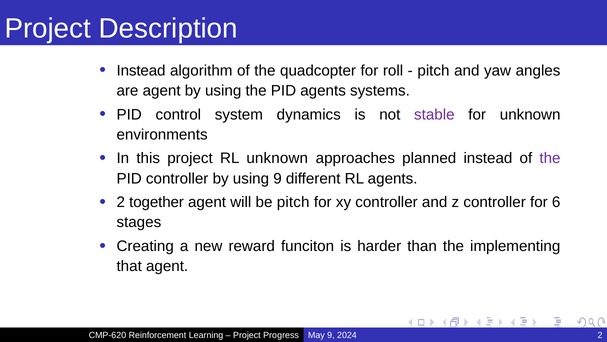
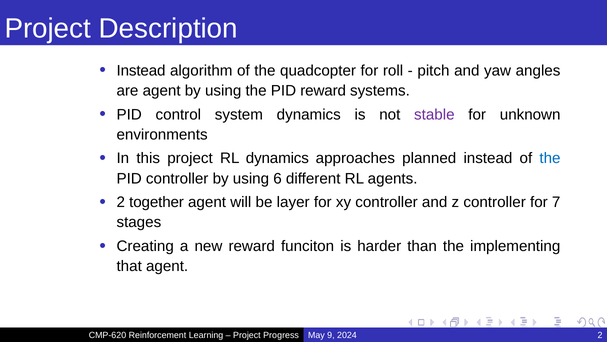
PID agents: agents -> reward
RL unknown: unknown -> dynamics
the at (550, 158) colour: purple -> blue
using 9: 9 -> 6
be pitch: pitch -> layer
6: 6 -> 7
